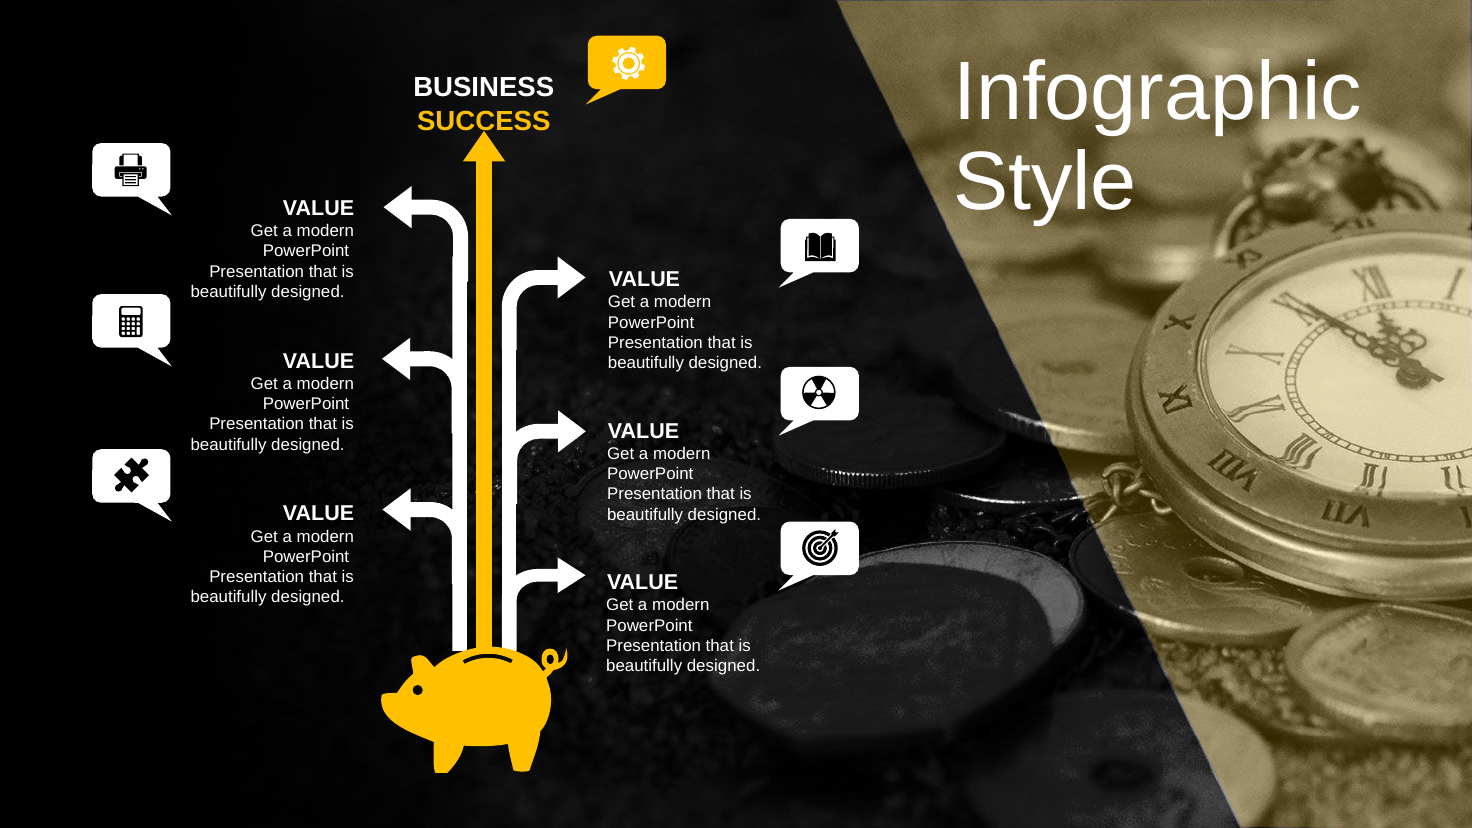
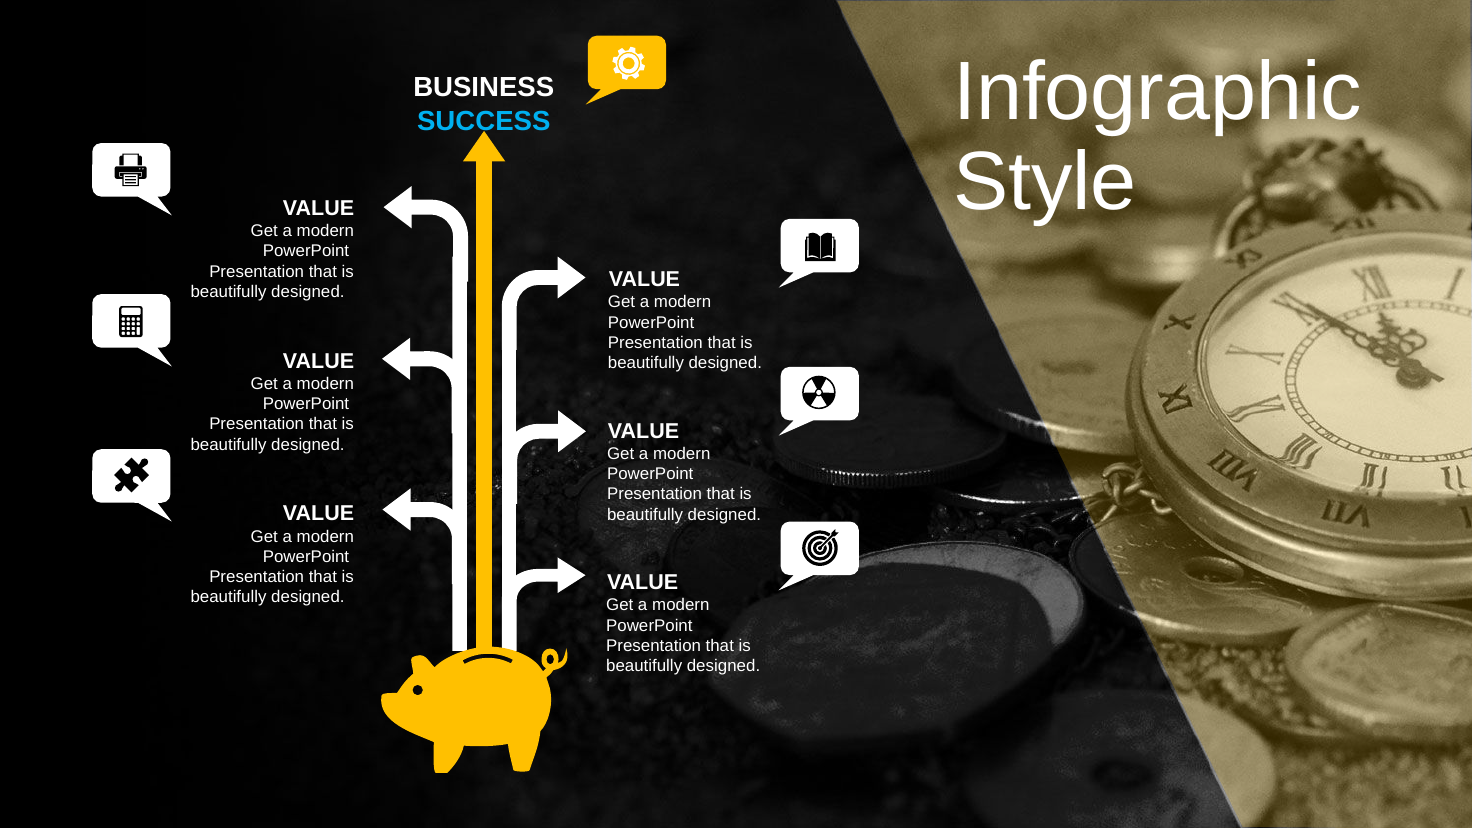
SUCCESS colour: yellow -> light blue
